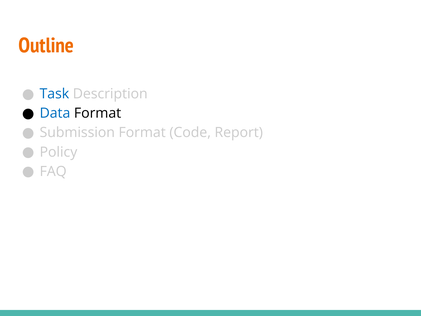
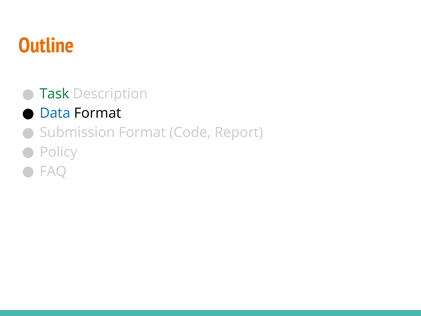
Task colour: blue -> green
